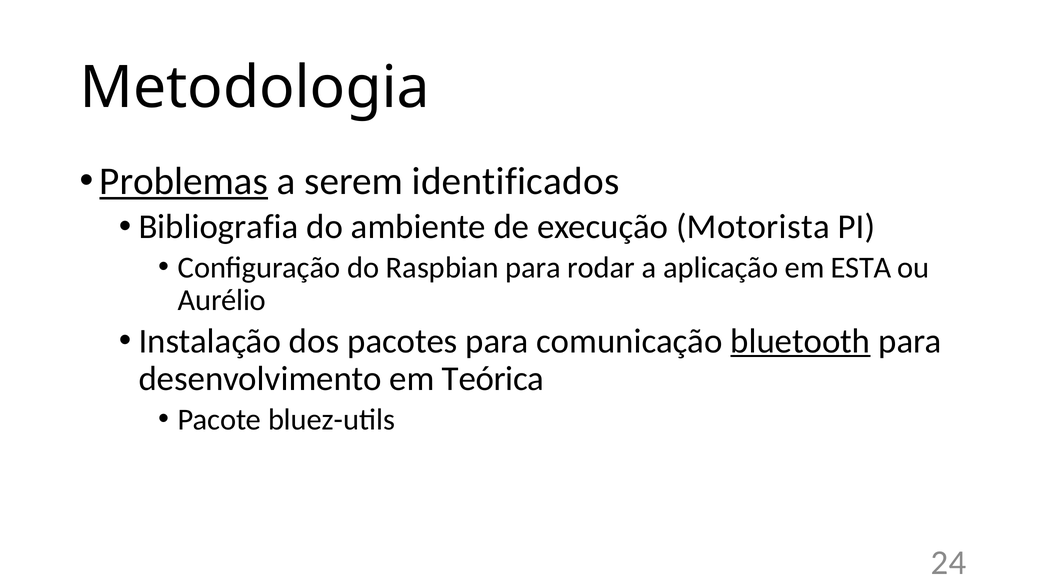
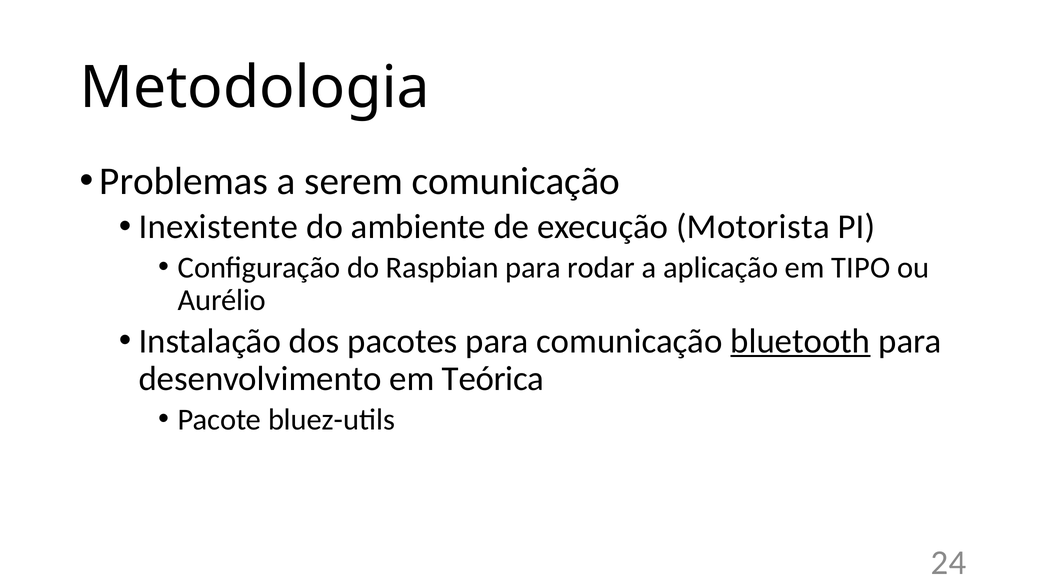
Problemas underline: present -> none
serem identificados: identificados -> comunicação
Bibliografia: Bibliografia -> Inexistente
ESTA: ESTA -> TIPO
